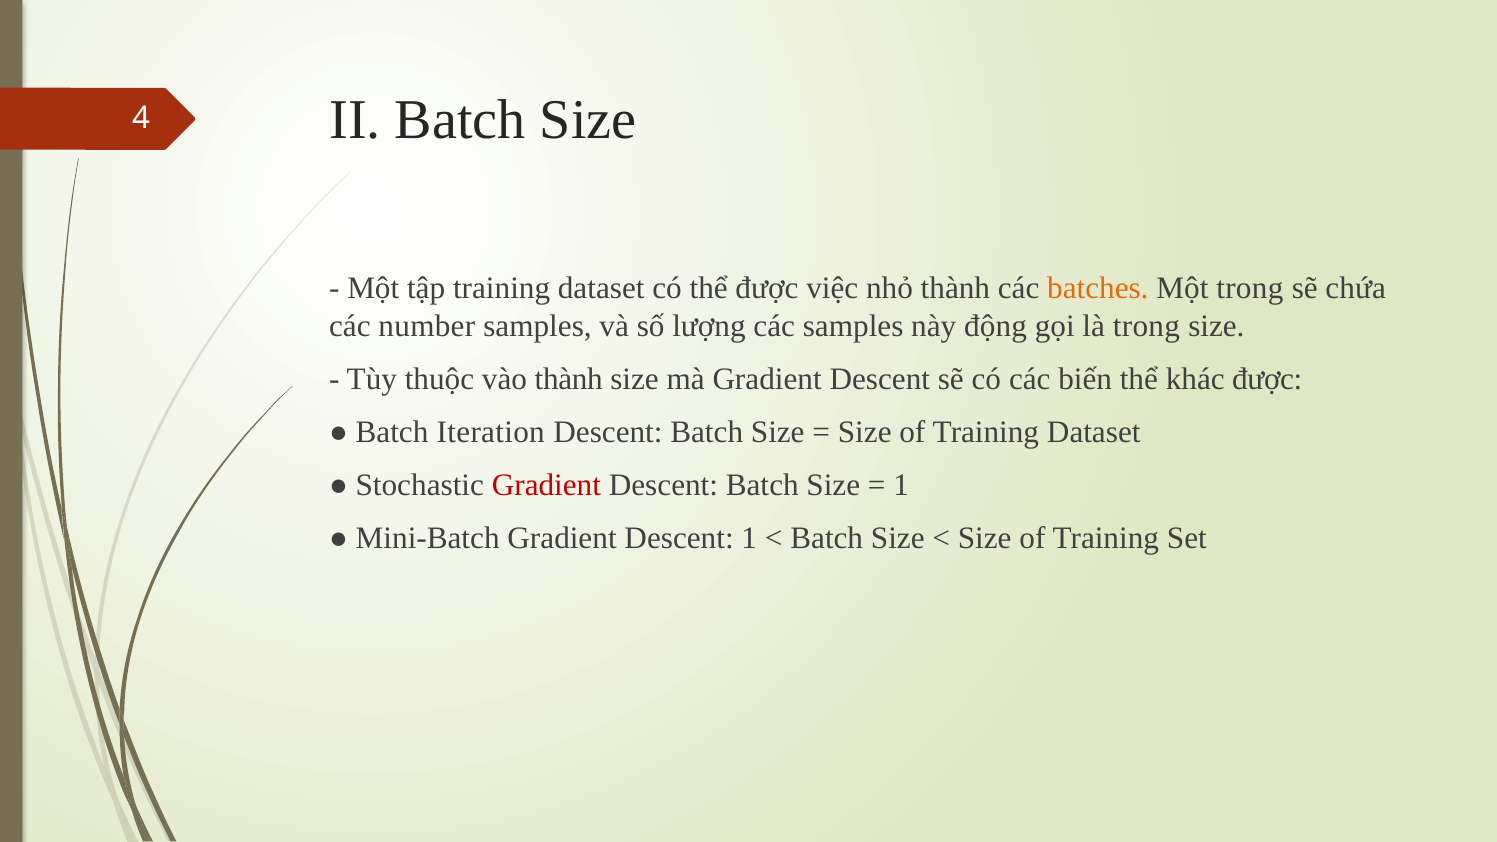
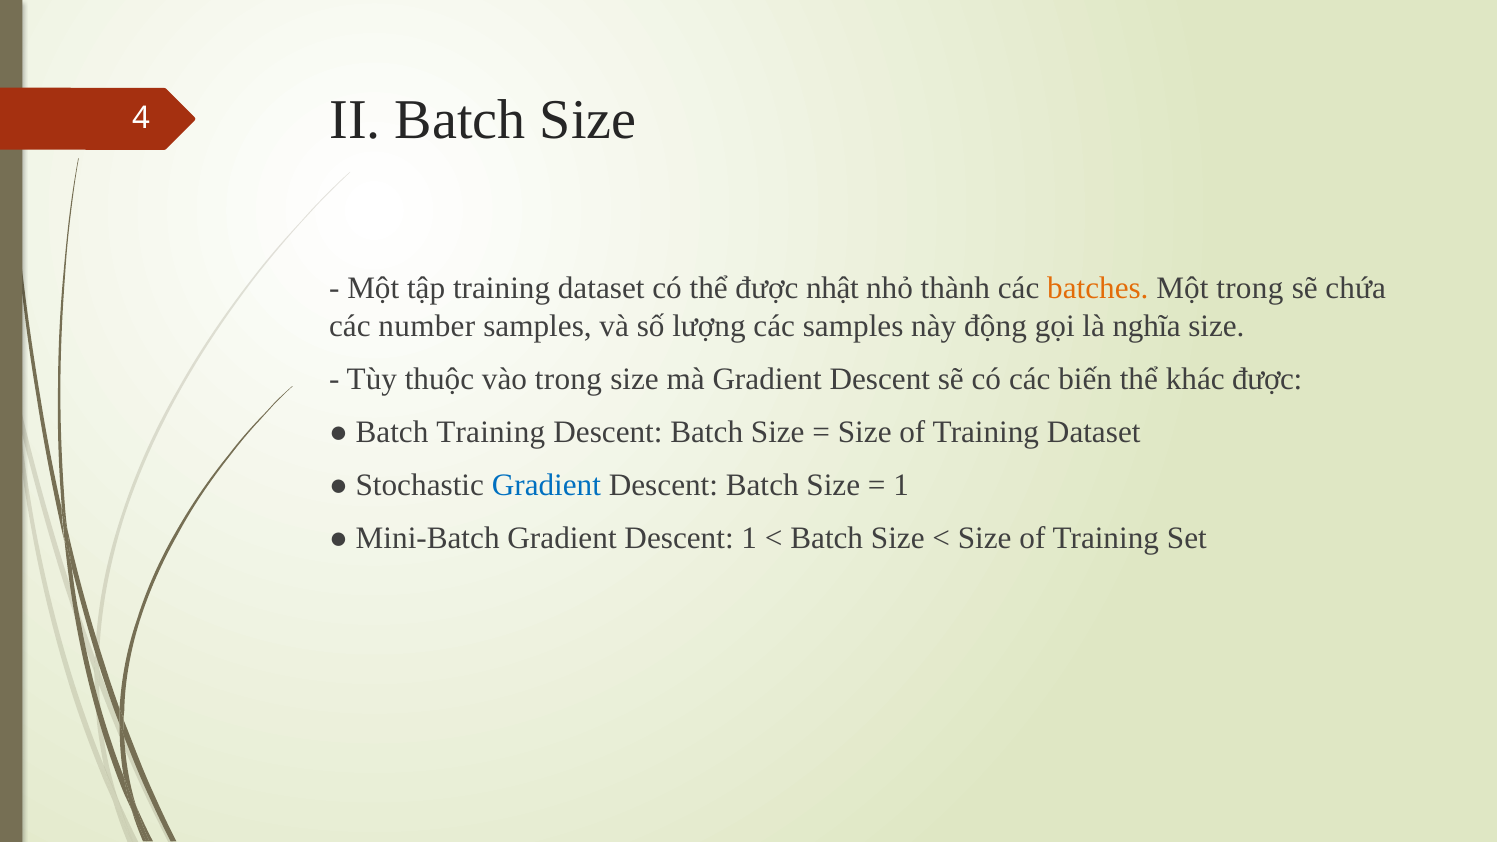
việc: việc -> nhật
là trong: trong -> nghĩa
vào thành: thành -> trong
Batch Iteration: Iteration -> Training
Gradient at (546, 485) colour: red -> blue
